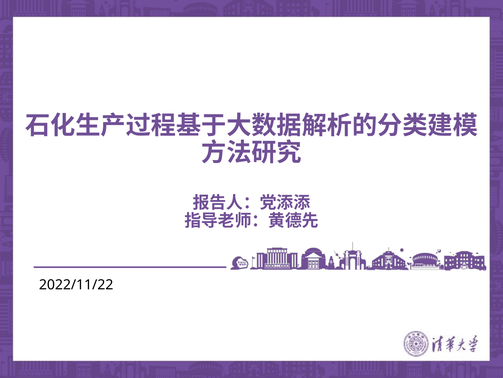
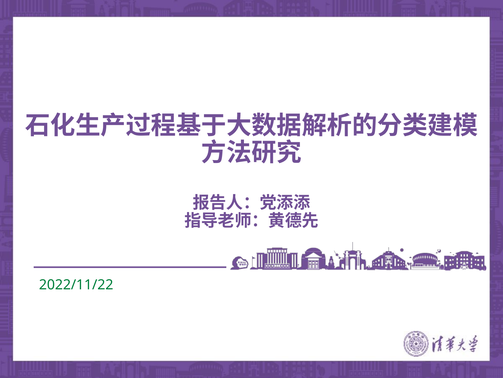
2022/11/22 colour: black -> green
